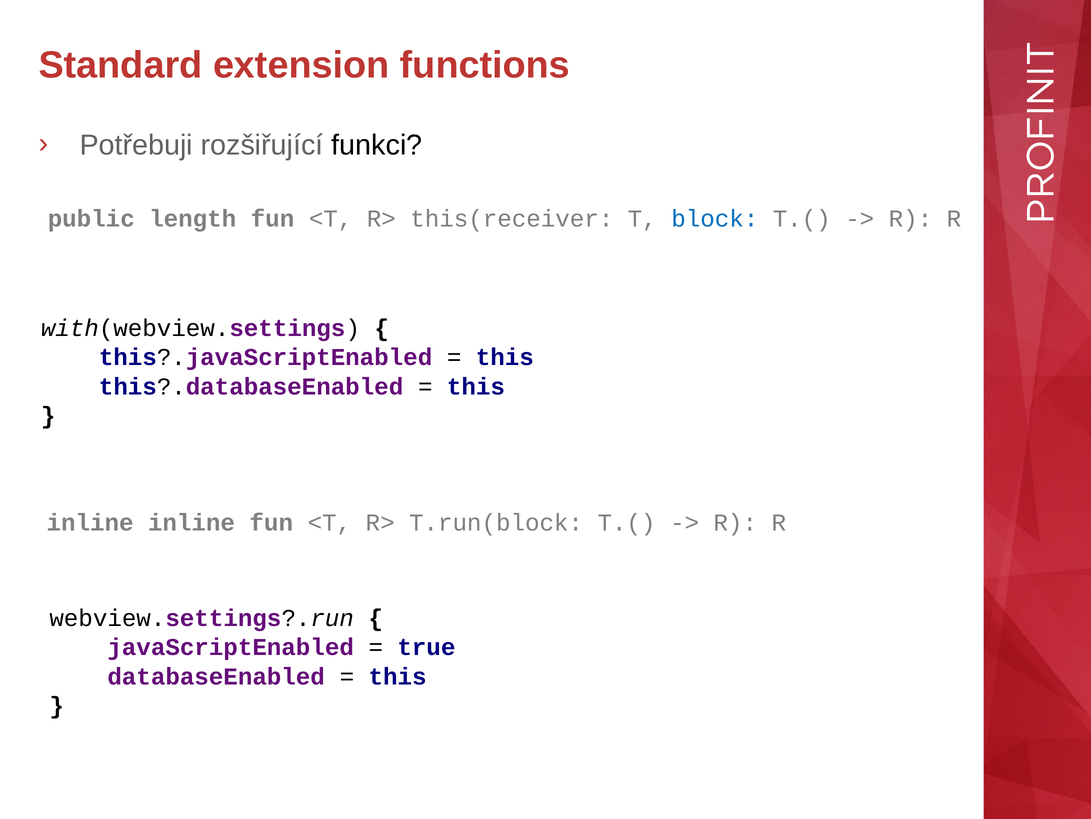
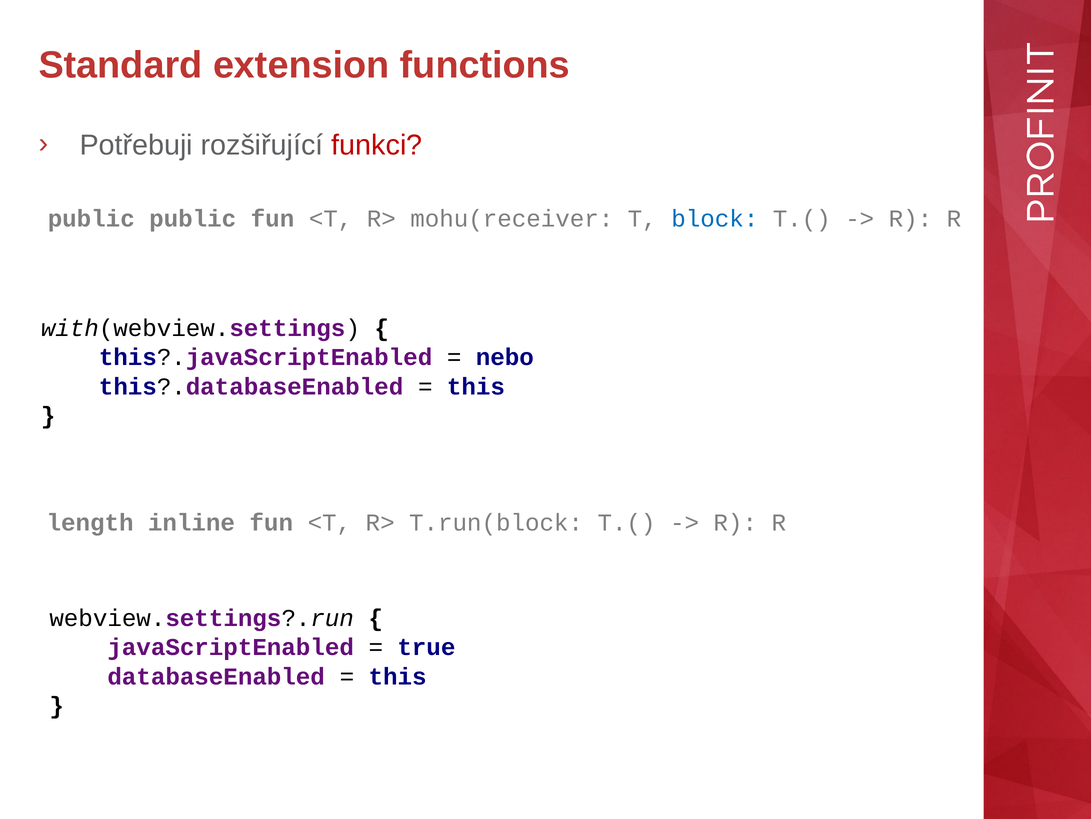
funkci colour: black -> red
public length: length -> public
this(receiver: this(receiver -> mohu(receiver
this at (505, 357): this -> nebo
inline at (90, 522): inline -> length
